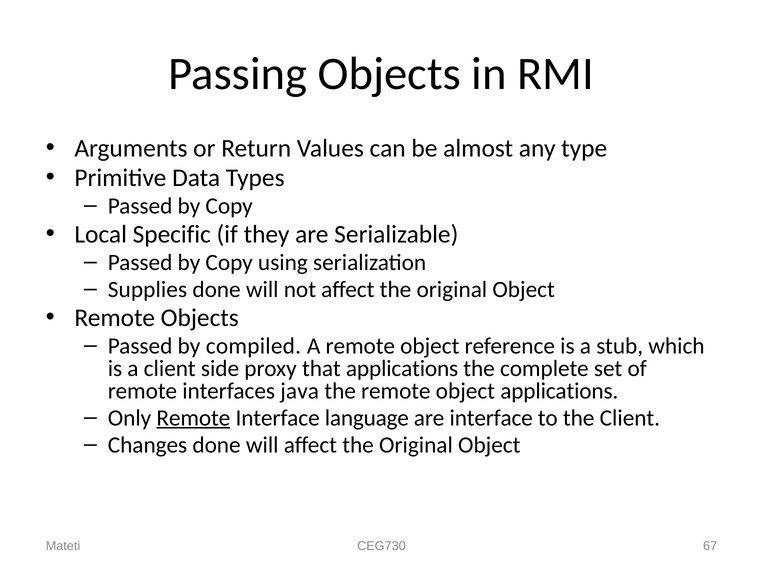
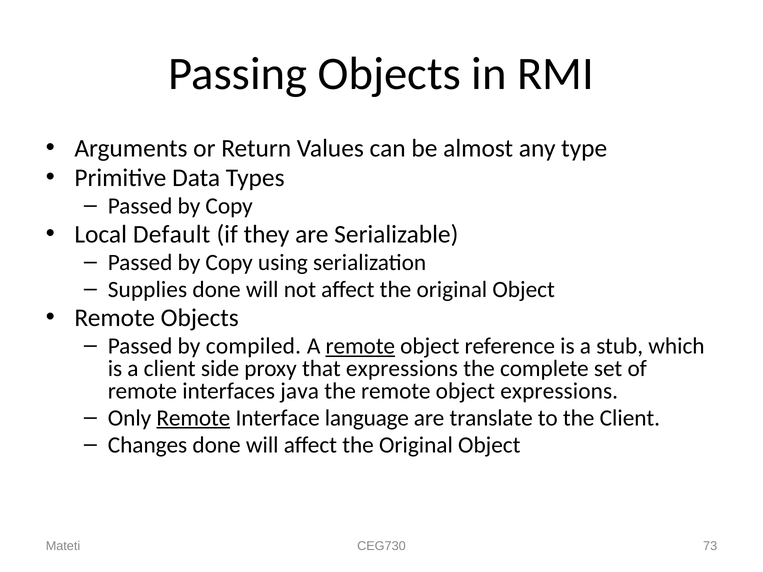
Specific: Specific -> Default
remote at (360, 346) underline: none -> present
that applications: applications -> expressions
object applications: applications -> expressions
are interface: interface -> translate
67: 67 -> 73
